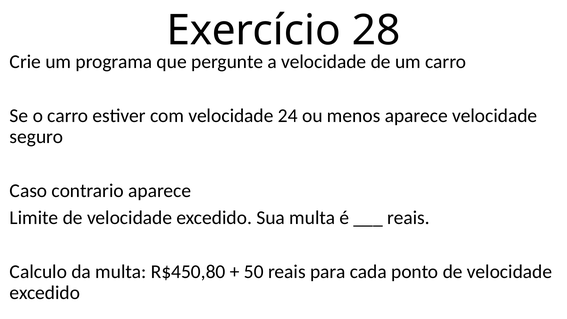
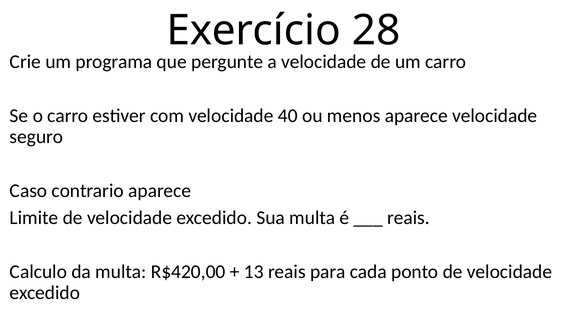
24: 24 -> 40
R$450,80: R$450,80 -> R$420,00
50: 50 -> 13
